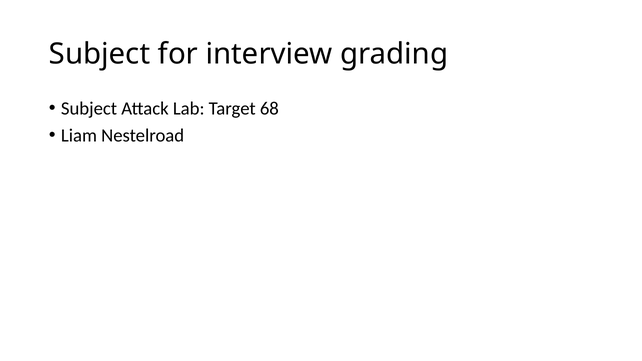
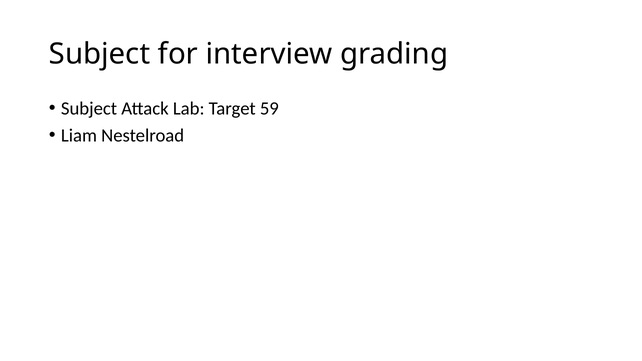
68: 68 -> 59
